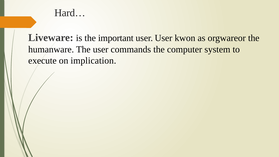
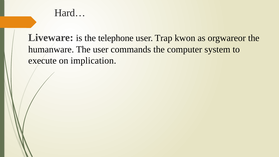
important: important -> telephone
user User: User -> Trap
